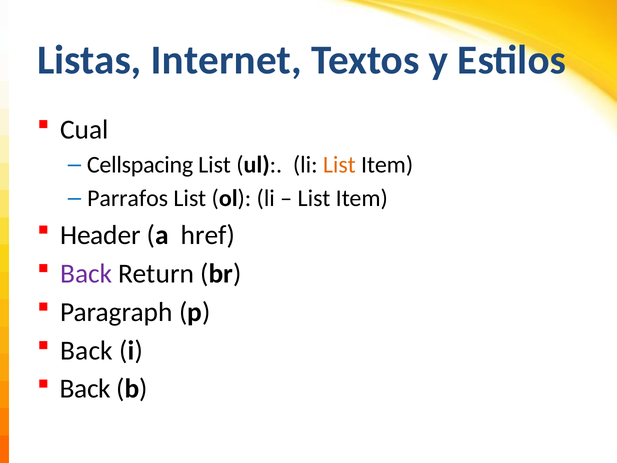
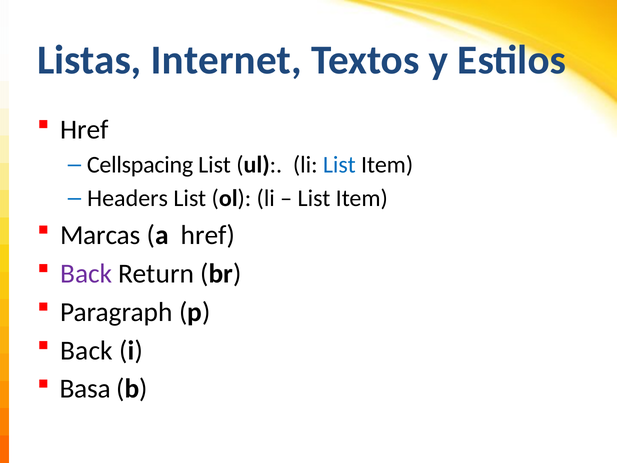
Cual at (84, 129): Cual -> Href
List at (339, 165) colour: orange -> blue
Parrafos: Parrafos -> Headers
Header: Header -> Marcas
Back at (85, 389): Back -> Basa
